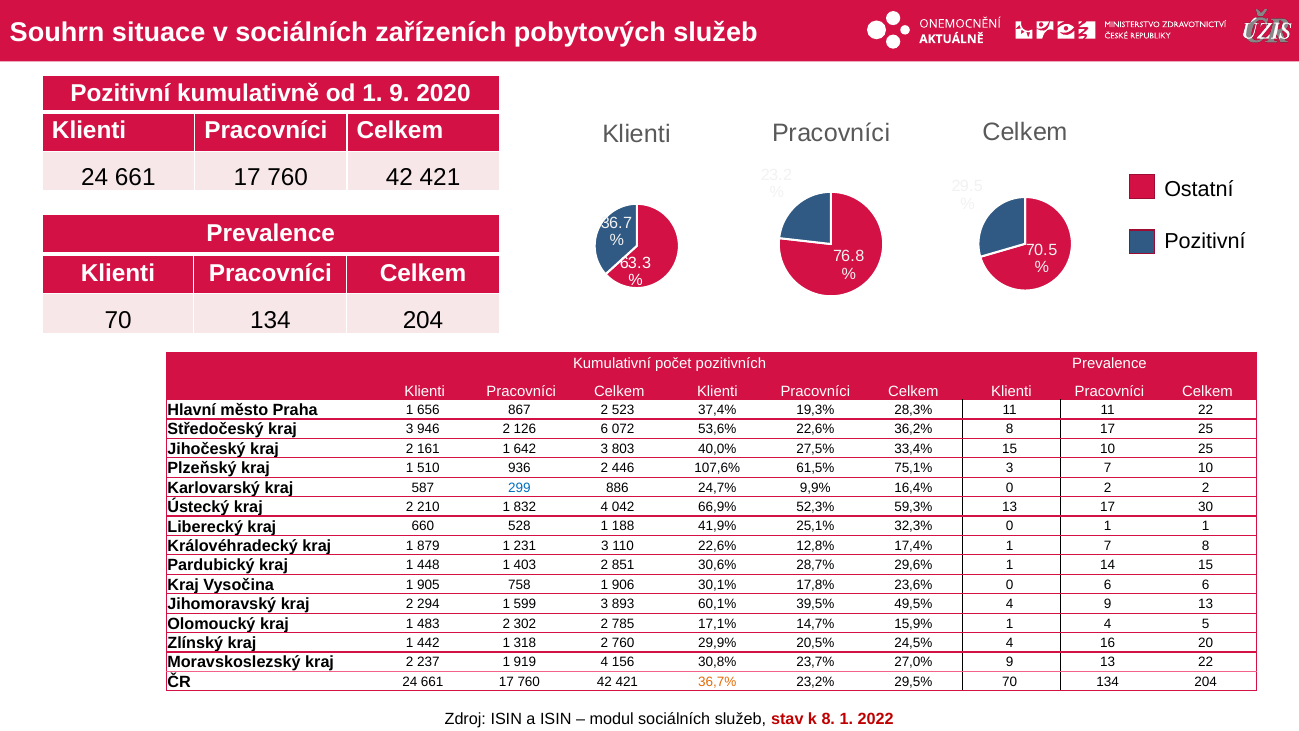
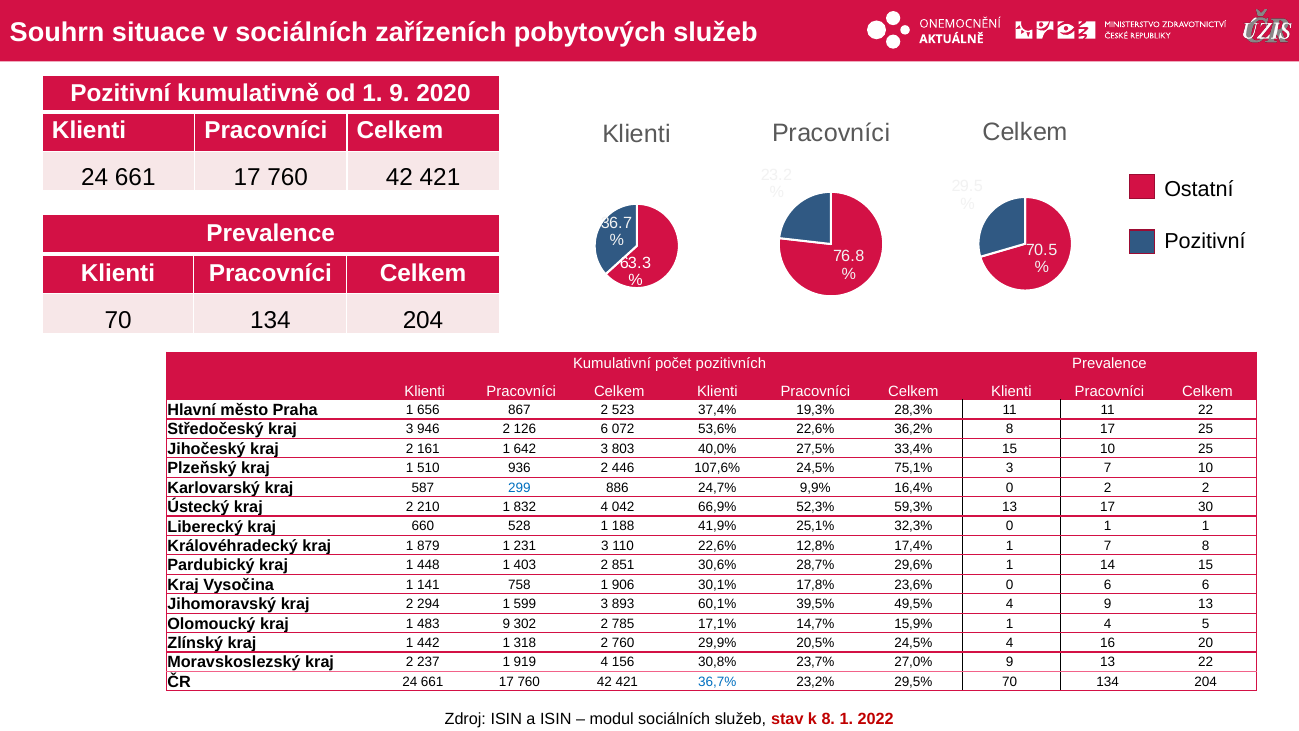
107,6% 61,5%: 61,5% -> 24,5%
905: 905 -> 141
483 2: 2 -> 9
36,7% colour: orange -> blue
